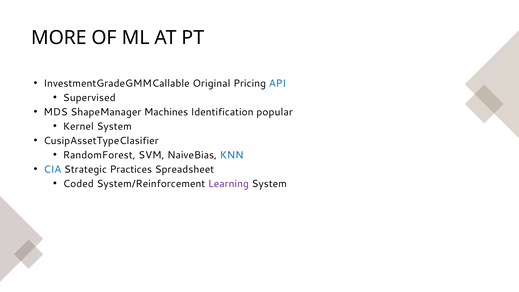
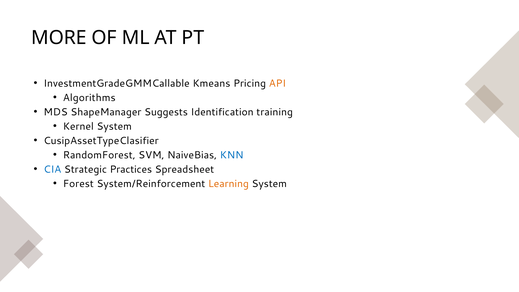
Original: Original -> Kmeans
API colour: blue -> orange
Supervised: Supervised -> Algorithms
Machines: Machines -> Suggests
popular: popular -> training
Coded: Coded -> Forest
Learning colour: purple -> orange
